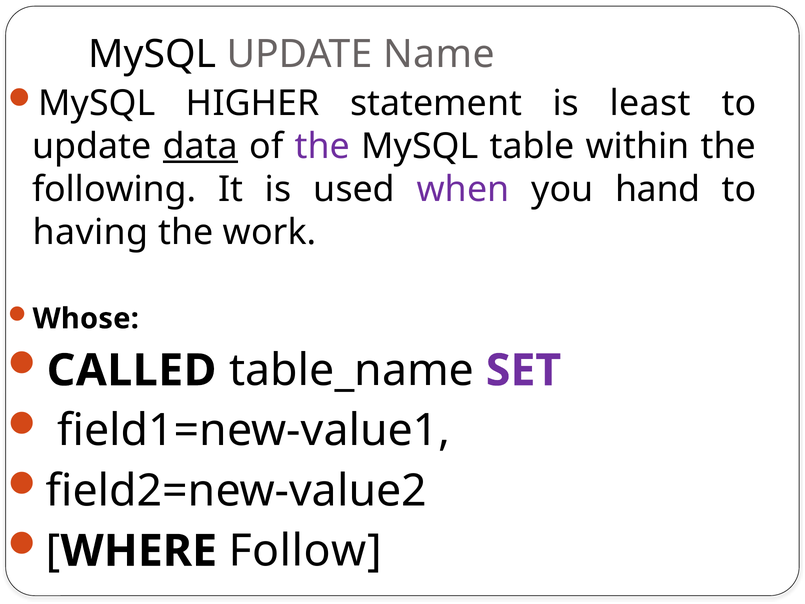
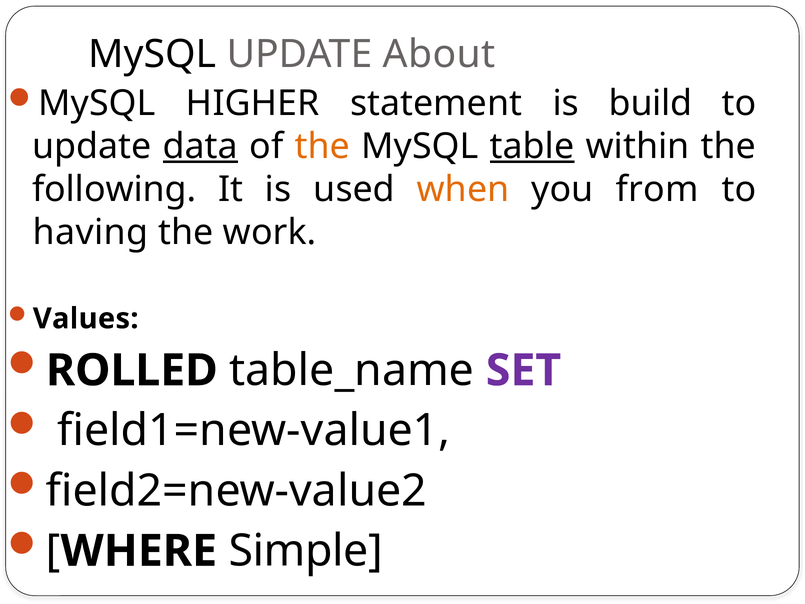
Name: Name -> About
least: least -> build
the at (322, 146) colour: purple -> orange
table underline: none -> present
when colour: purple -> orange
hand: hand -> from
Whose: Whose -> Values
CALLED: CALLED -> ROLLED
Follow: Follow -> Simple
